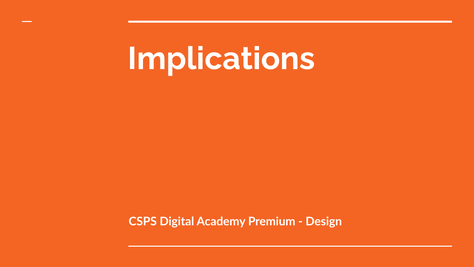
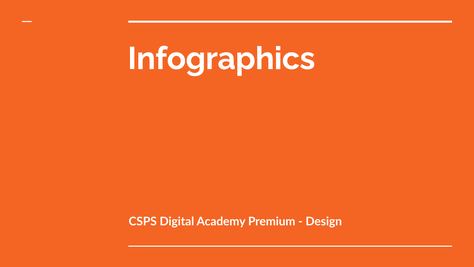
Implications: Implications -> Infographics
